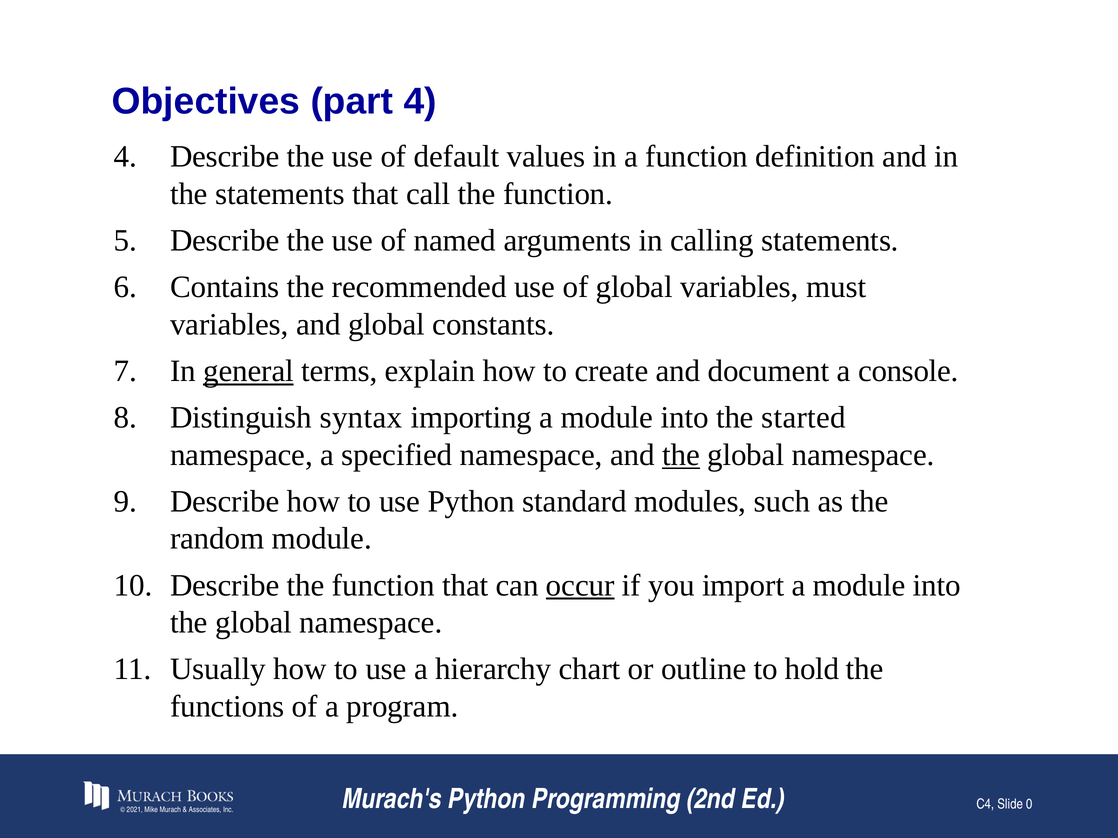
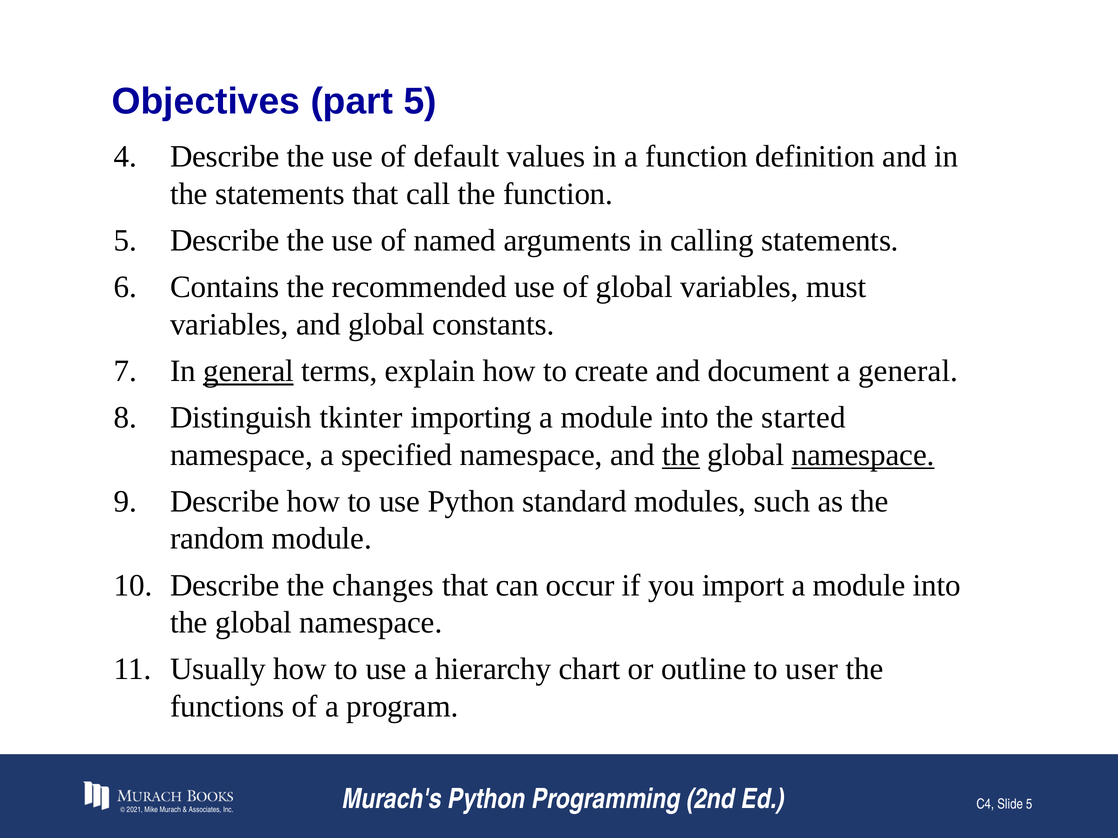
part 4: 4 -> 5
a console: console -> general
syntax: syntax -> tkinter
namespace at (863, 455) underline: none -> present
Describe the function: function -> changes
occur underline: present -> none
hold: hold -> user
Slide 0: 0 -> 5
